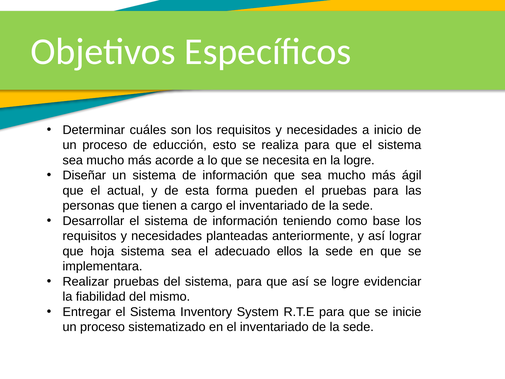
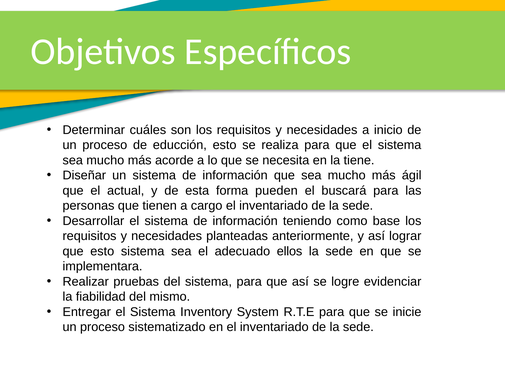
la logre: logre -> tiene
el pruebas: pruebas -> buscará
que hoja: hoja -> esto
